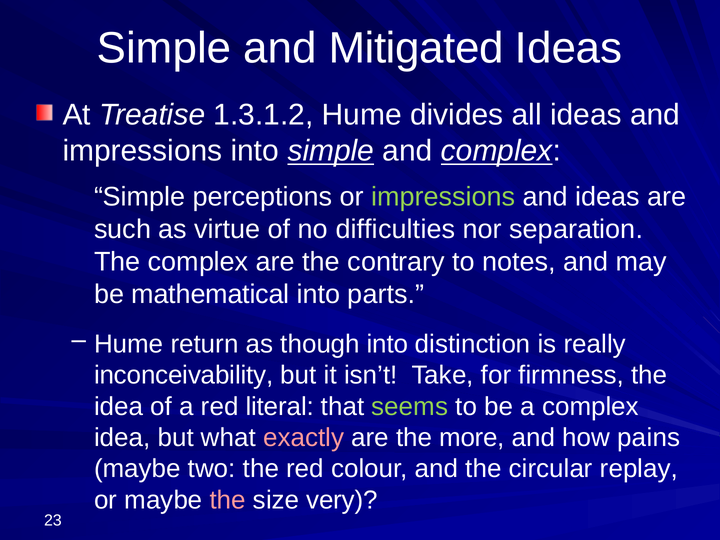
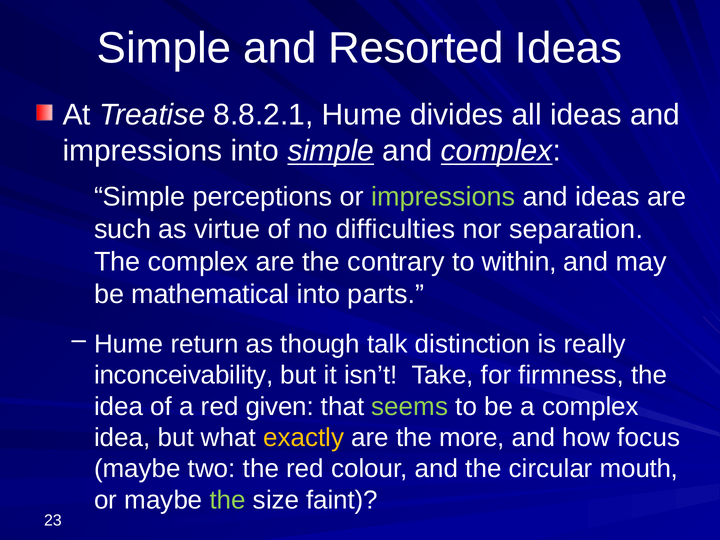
Mitigated: Mitigated -> Resorted
1.3.1.2: 1.3.1.2 -> 8.8.2.1
notes: notes -> within
though into: into -> talk
literal: literal -> given
exactly colour: pink -> yellow
pains: pains -> focus
replay: replay -> mouth
the at (228, 500) colour: pink -> light green
very: very -> faint
